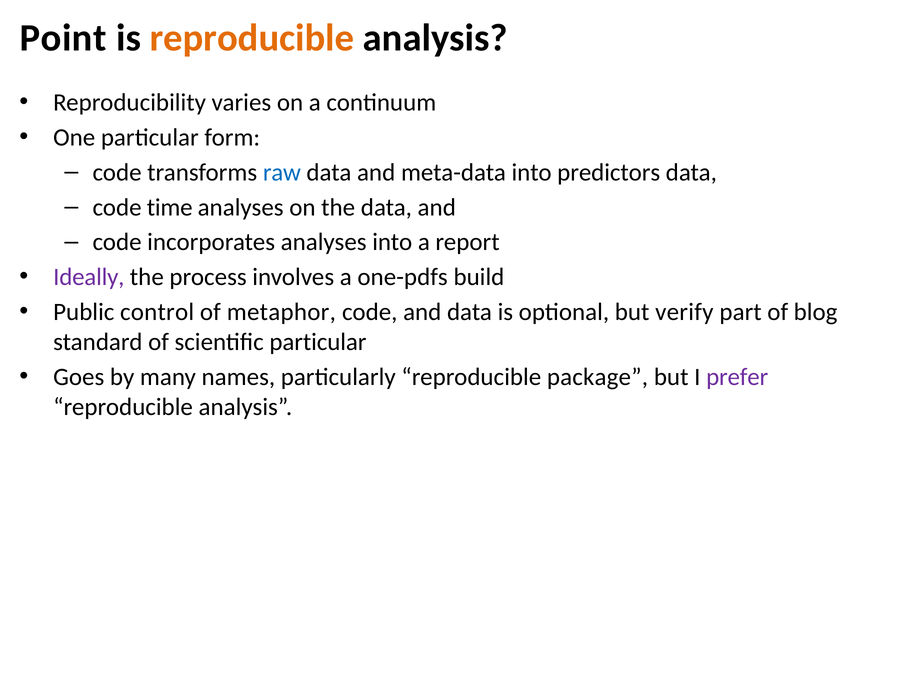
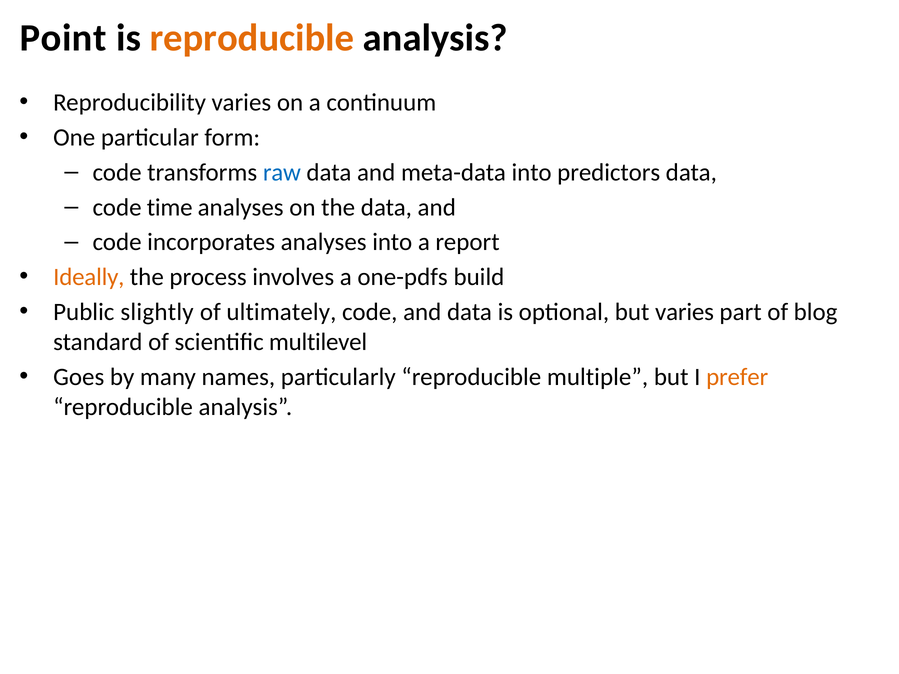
Ideally colour: purple -> orange
control: control -> slightly
metaphor: metaphor -> ultimately
but verify: verify -> varies
scientific particular: particular -> multilevel
package: package -> multiple
prefer colour: purple -> orange
